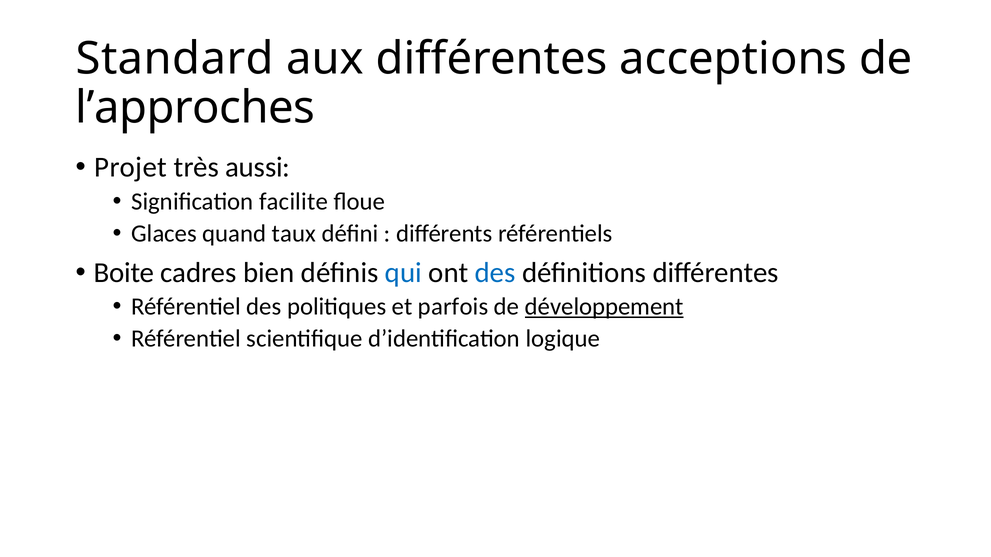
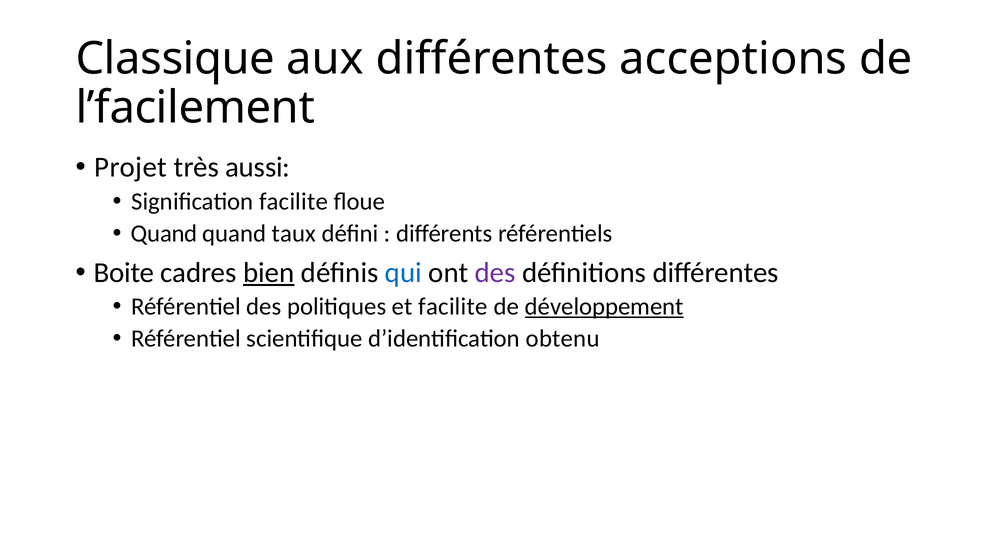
Standard: Standard -> Classique
l’approches: l’approches -> l’facilement
Glaces at (164, 234): Glaces -> Quand
bien underline: none -> present
des at (495, 273) colour: blue -> purple
et parfois: parfois -> facilite
logique: logique -> obtenu
